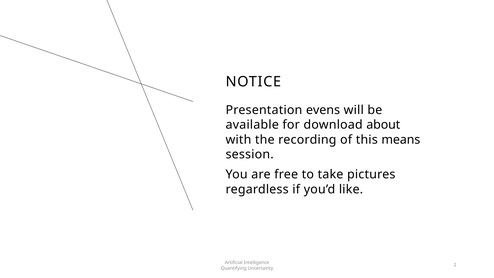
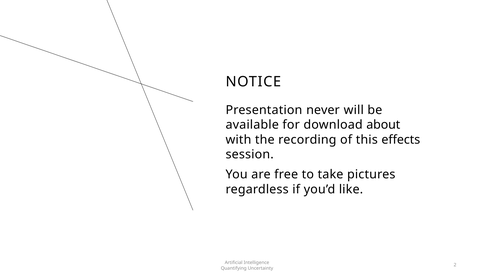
evens: evens -> never
means: means -> effects
